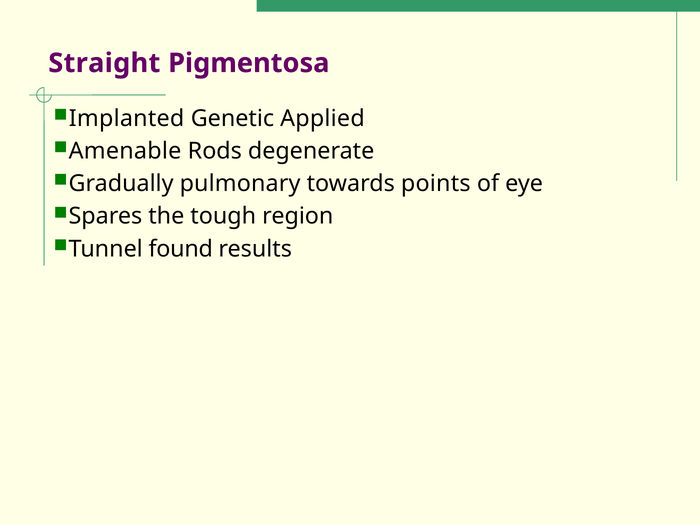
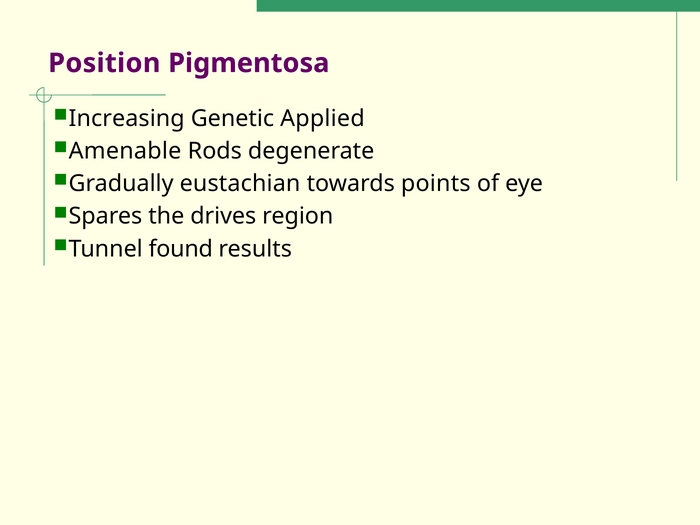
Straight: Straight -> Position
Implanted: Implanted -> Increasing
pulmonary: pulmonary -> eustachian
tough: tough -> drives
